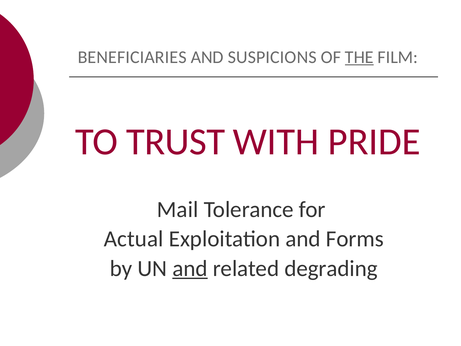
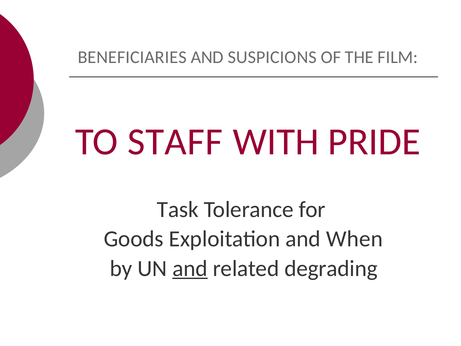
THE underline: present -> none
TRUST: TRUST -> STAFF
Mail: Mail -> Task
Actual: Actual -> Goods
Forms: Forms -> When
